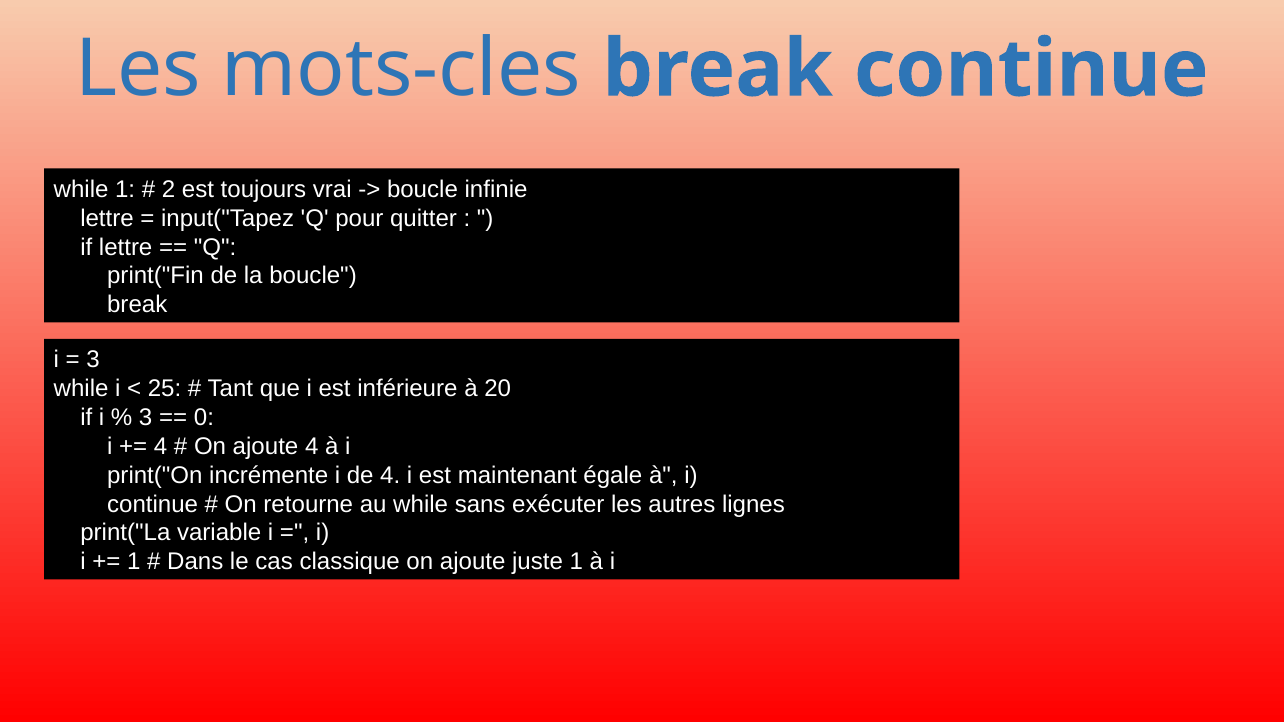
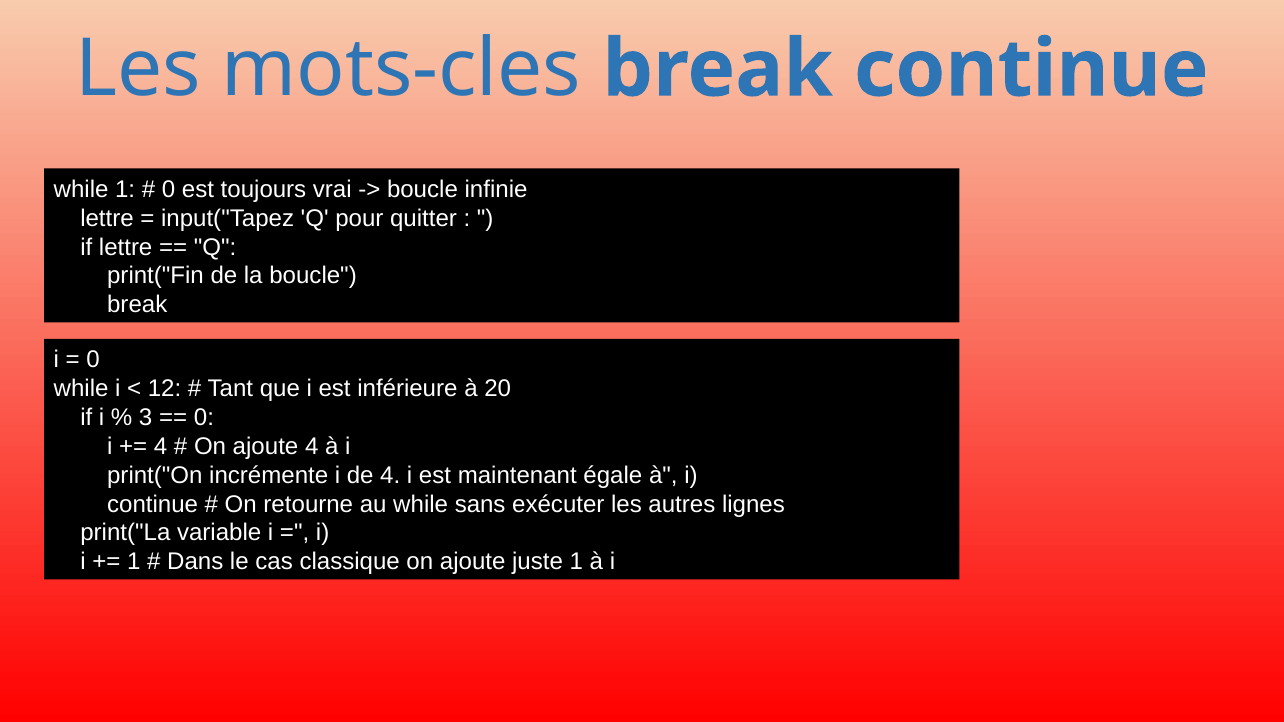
2 at (169, 189): 2 -> 0
3 at (93, 360): 3 -> 0
25: 25 -> 12
